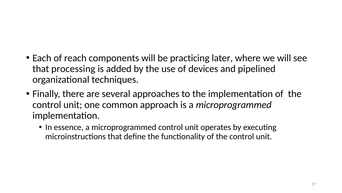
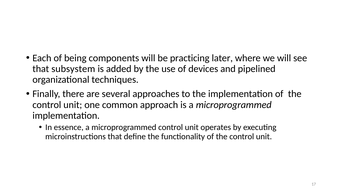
reach: reach -> being
processing: processing -> subsystem
